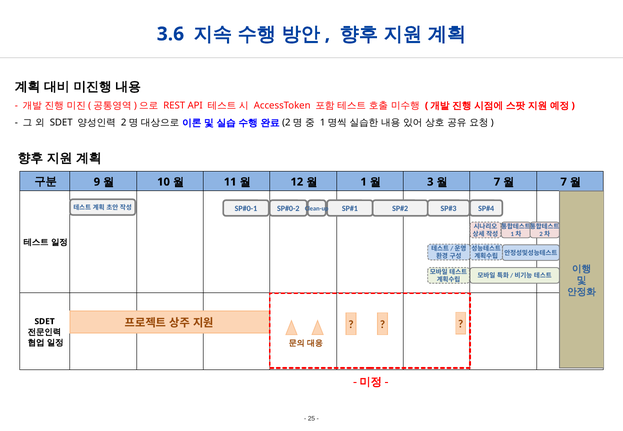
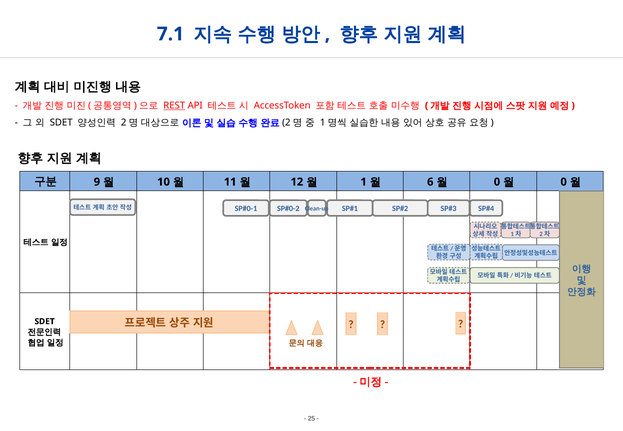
3.6: 3.6 -> 7.1
REST underline: none -> present
3: 3 -> 6
7 at (497, 182): 7 -> 0
7 at (564, 182): 7 -> 0
